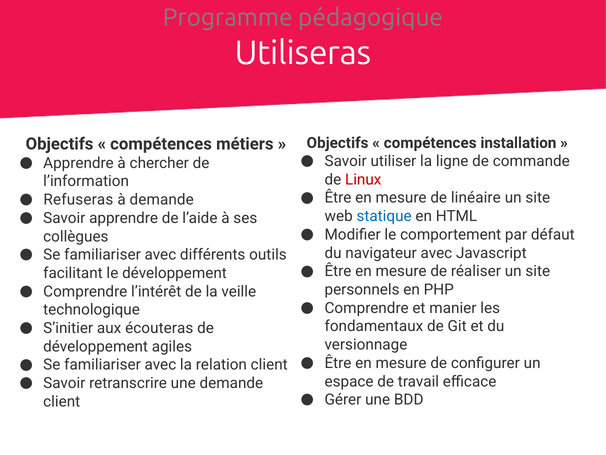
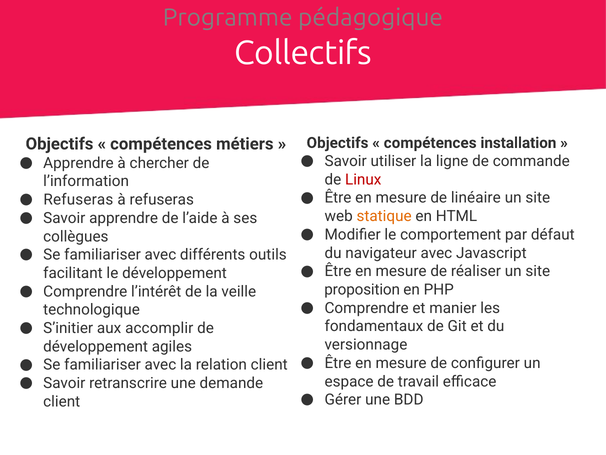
Utiliseras: Utiliseras -> Collectifs
à demande: demande -> refuseras
statique colour: blue -> orange
personnels: personnels -> proposition
écouteras: écouteras -> accomplir
